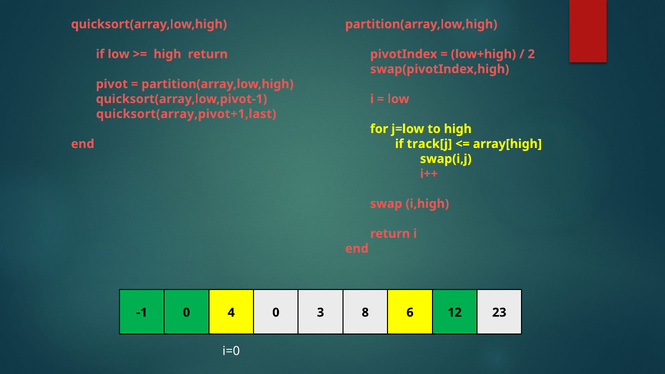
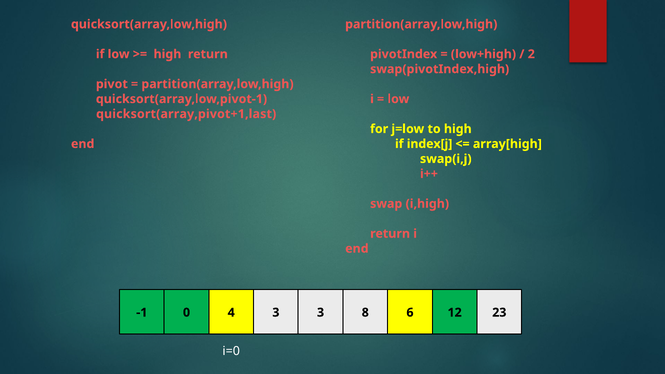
track[j: track[j -> index[j
4 0: 0 -> 3
